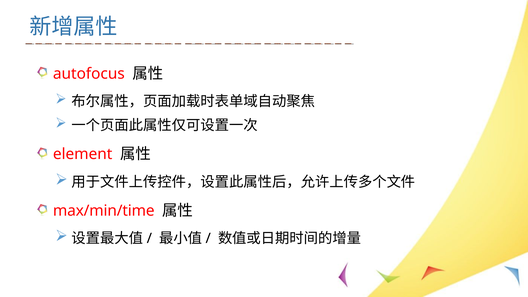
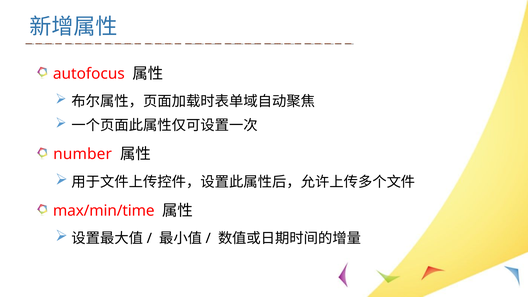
element: element -> number
